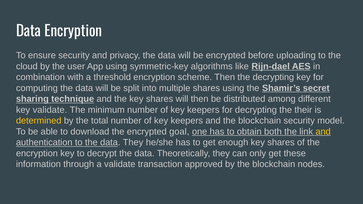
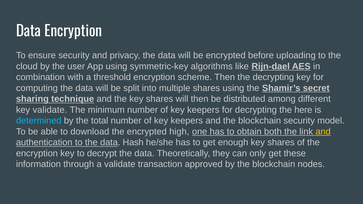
their: their -> here
determined colour: yellow -> light blue
goal: goal -> high
data They: They -> Hash
